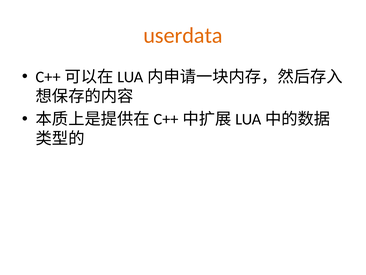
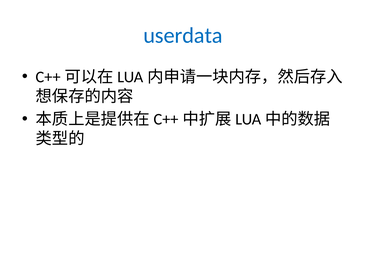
userdata colour: orange -> blue
